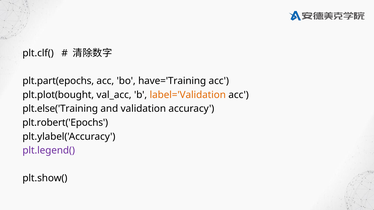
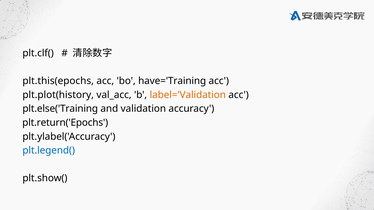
plt.part(epochs: plt.part(epochs -> plt.this(epochs
plt.plot(bought: plt.plot(bought -> plt.plot(history
plt.robert('Epochs: plt.robert('Epochs -> plt.return('Epochs
plt.legend( colour: purple -> blue
